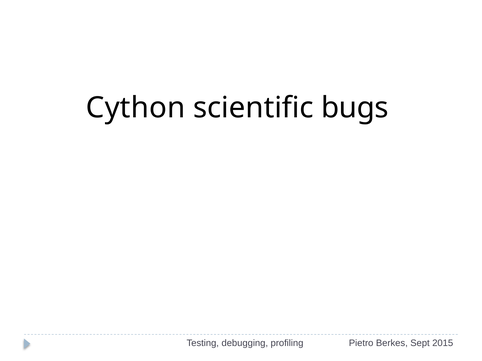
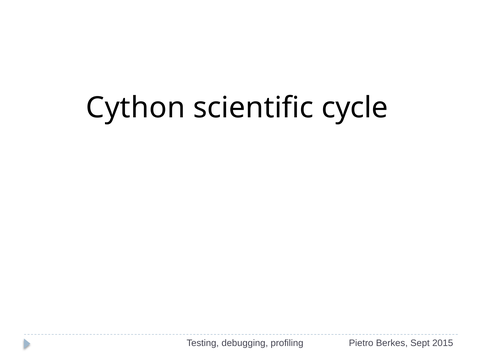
bugs: bugs -> cycle
